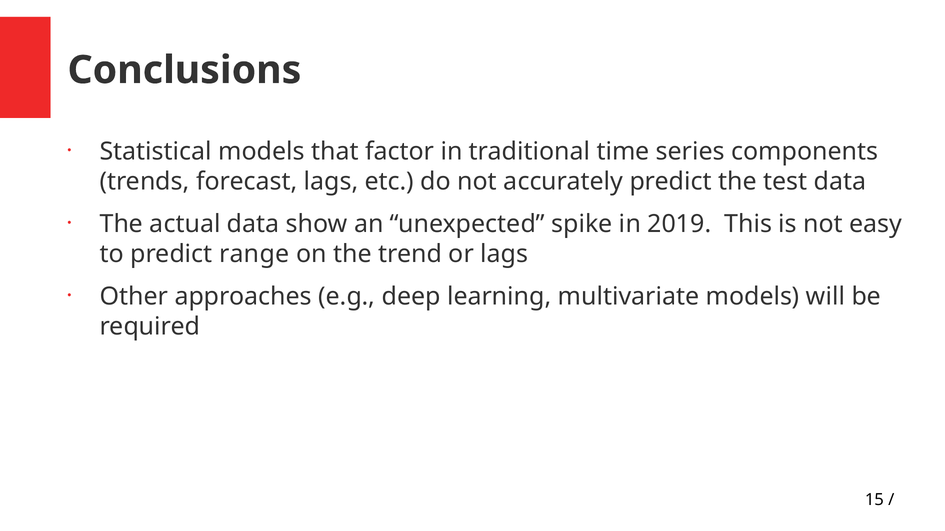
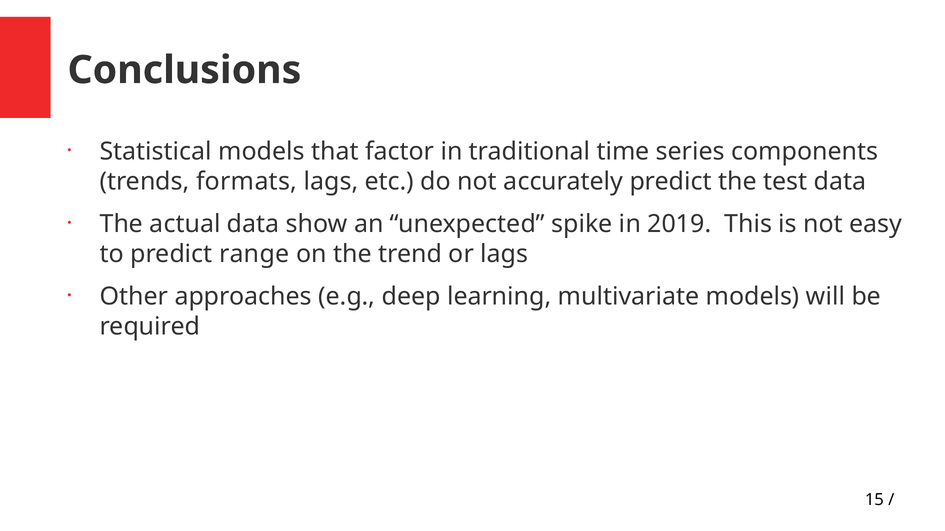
forecast: forecast -> formats
